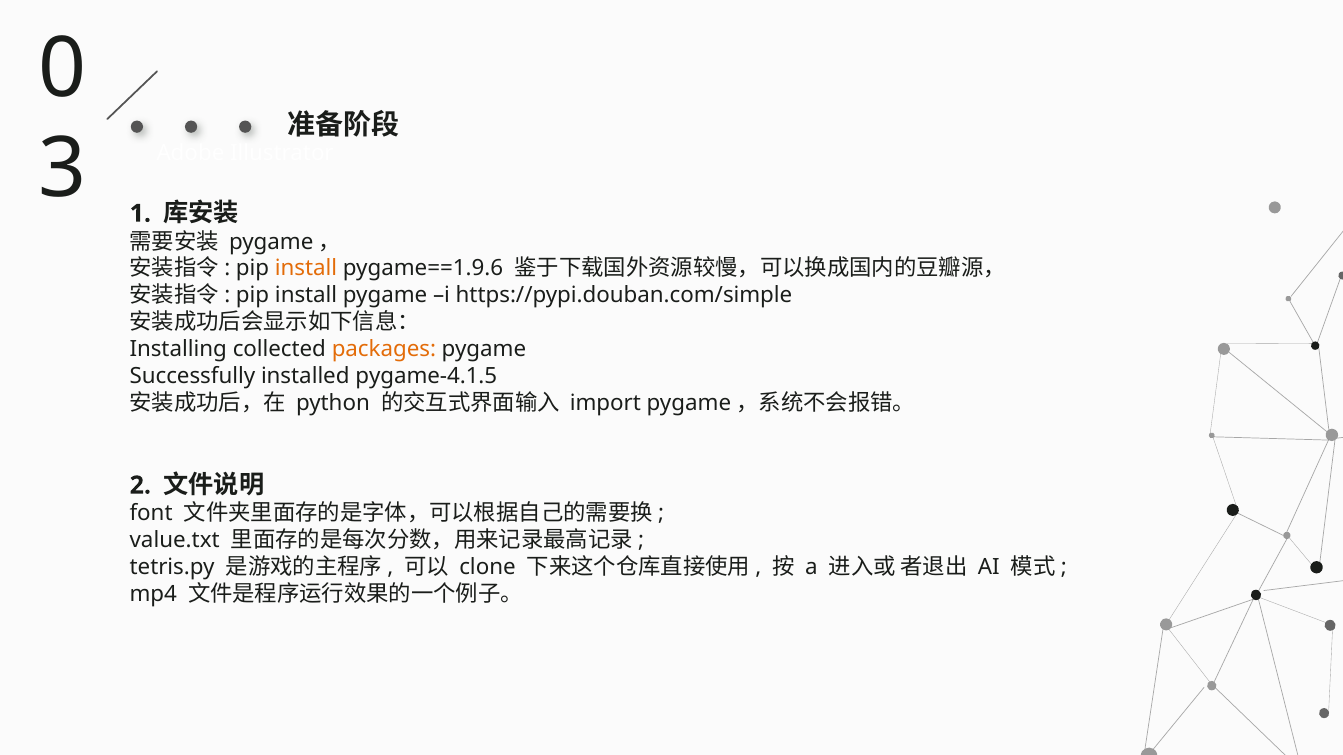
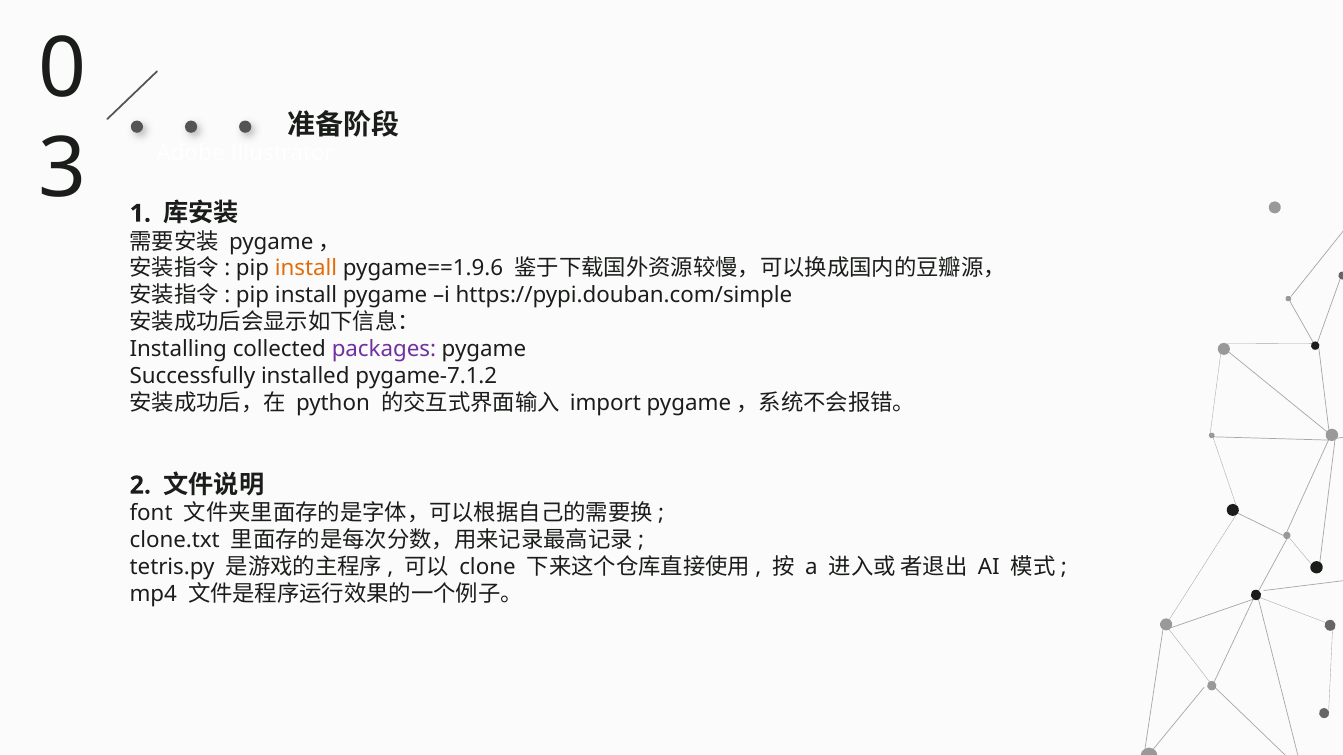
packages colour: orange -> purple
pygame-4.1.5: pygame-4.1.5 -> pygame-7.1.2
value.txt: value.txt -> clone.txt
